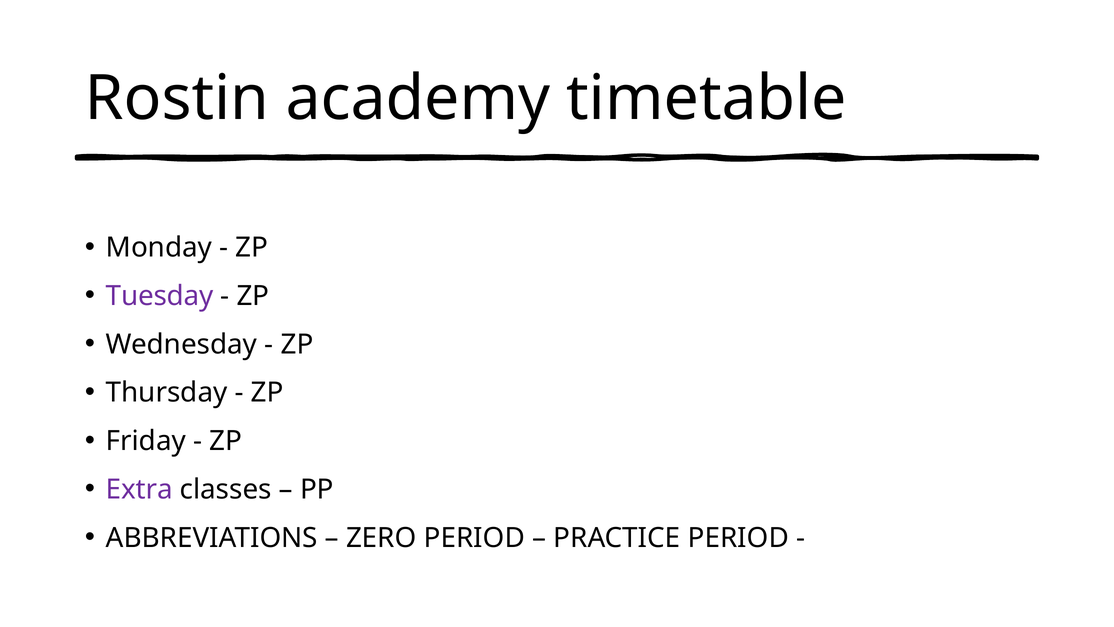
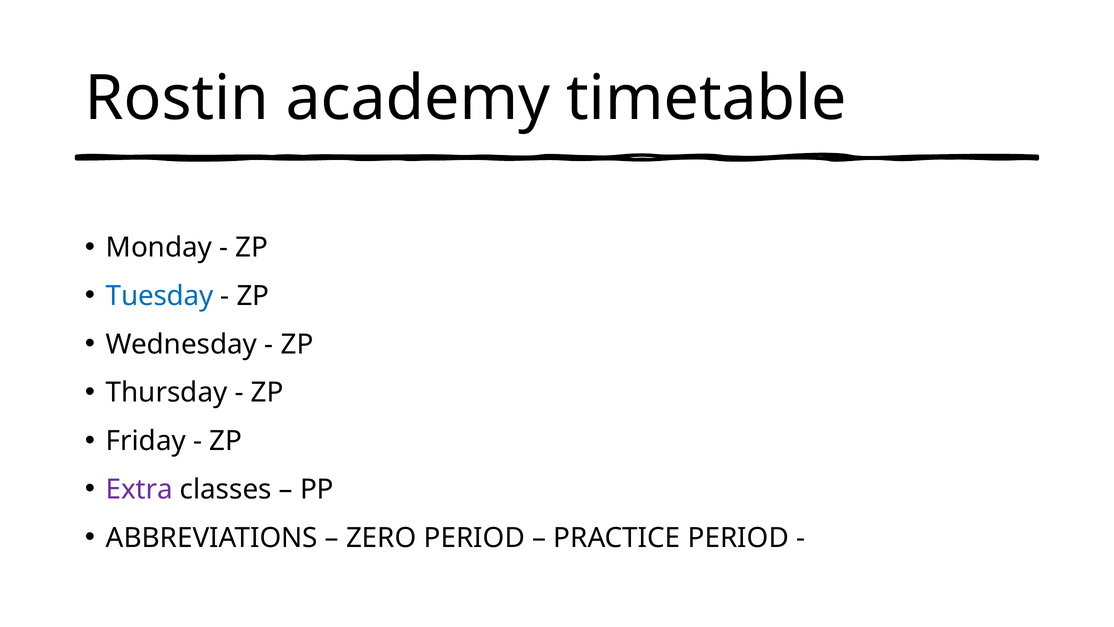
Tuesday colour: purple -> blue
